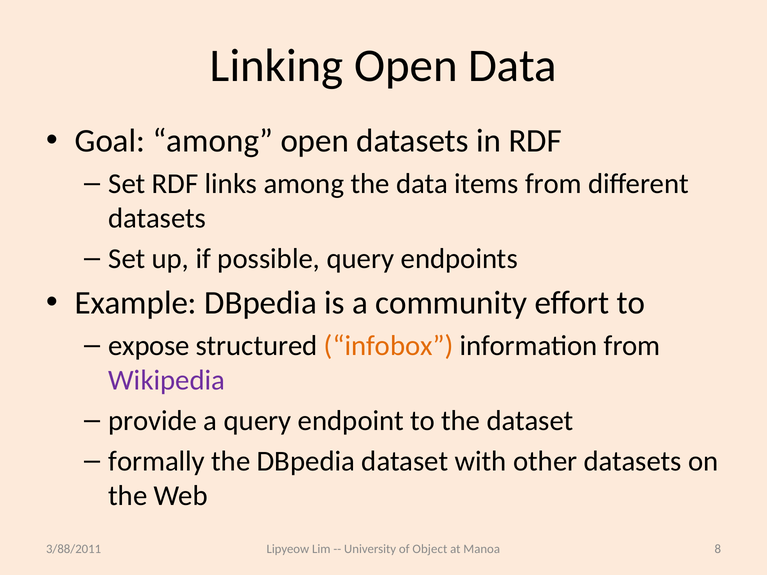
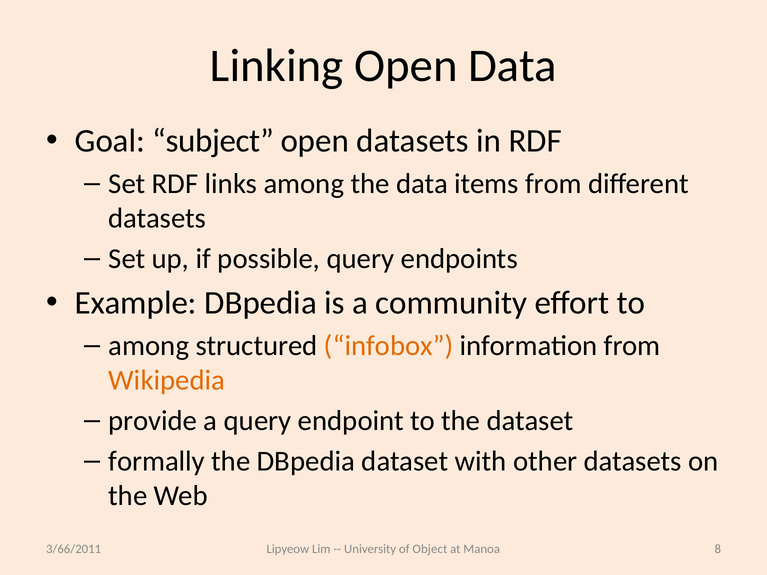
Goal among: among -> subject
expose at (149, 346): expose -> among
Wikipedia colour: purple -> orange
3/88/2011: 3/88/2011 -> 3/66/2011
